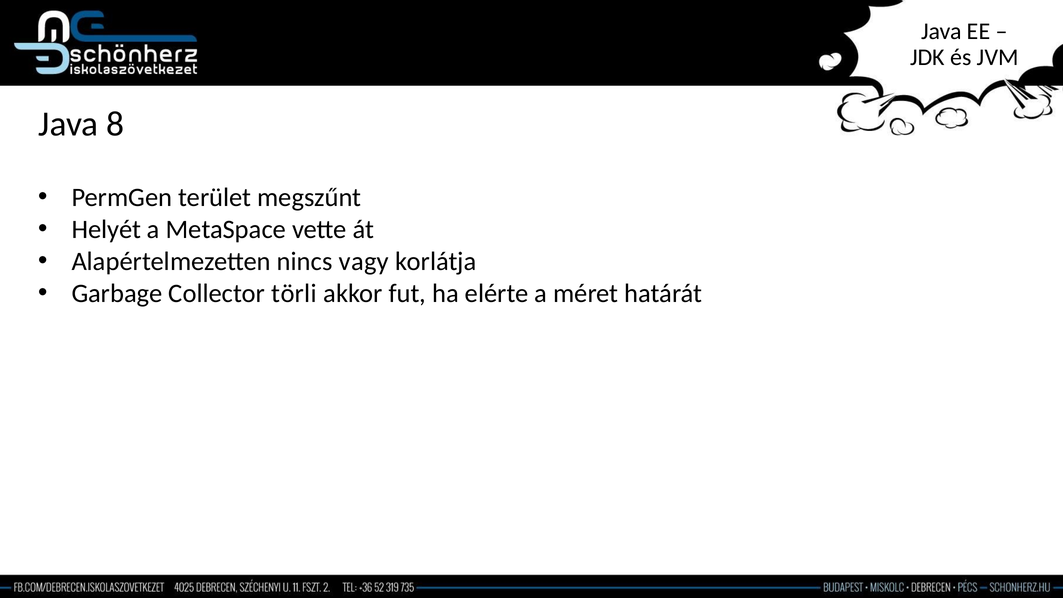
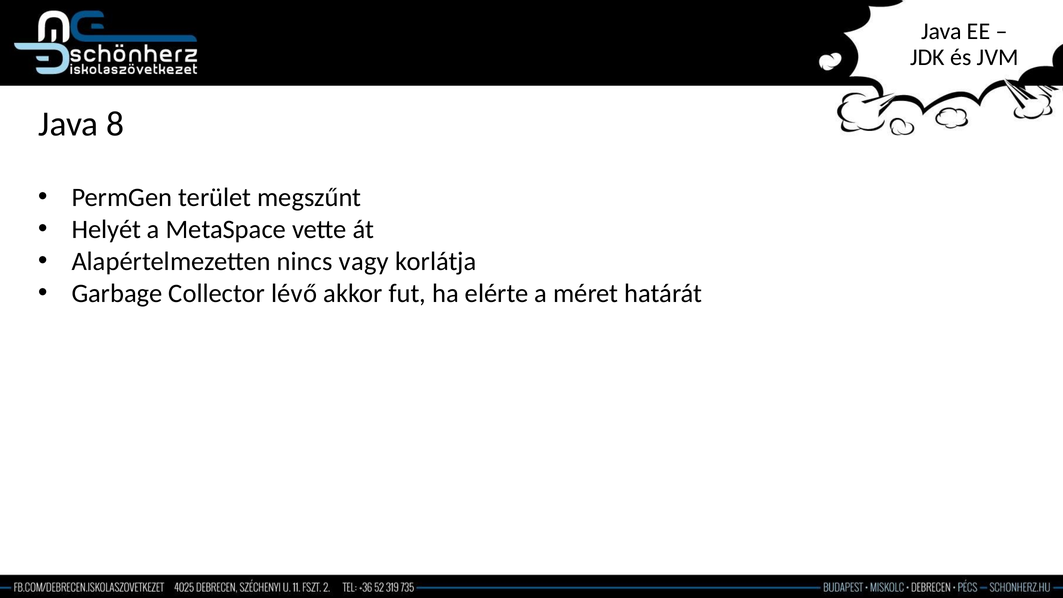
törli: törli -> lévő
